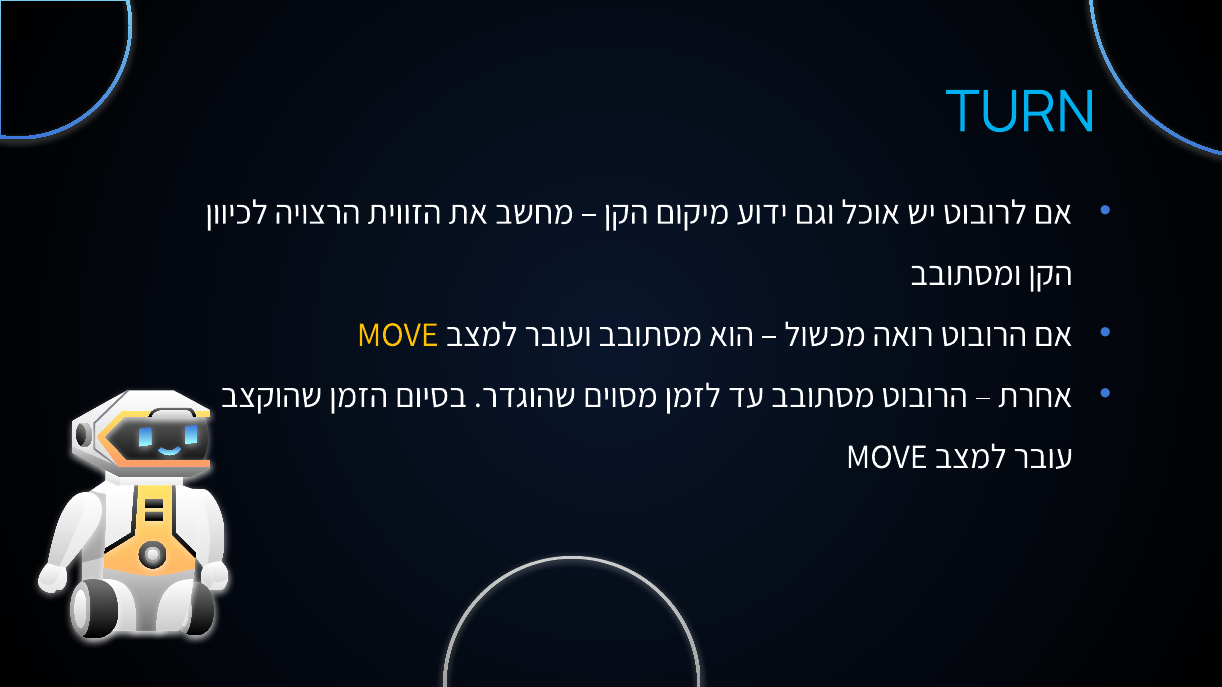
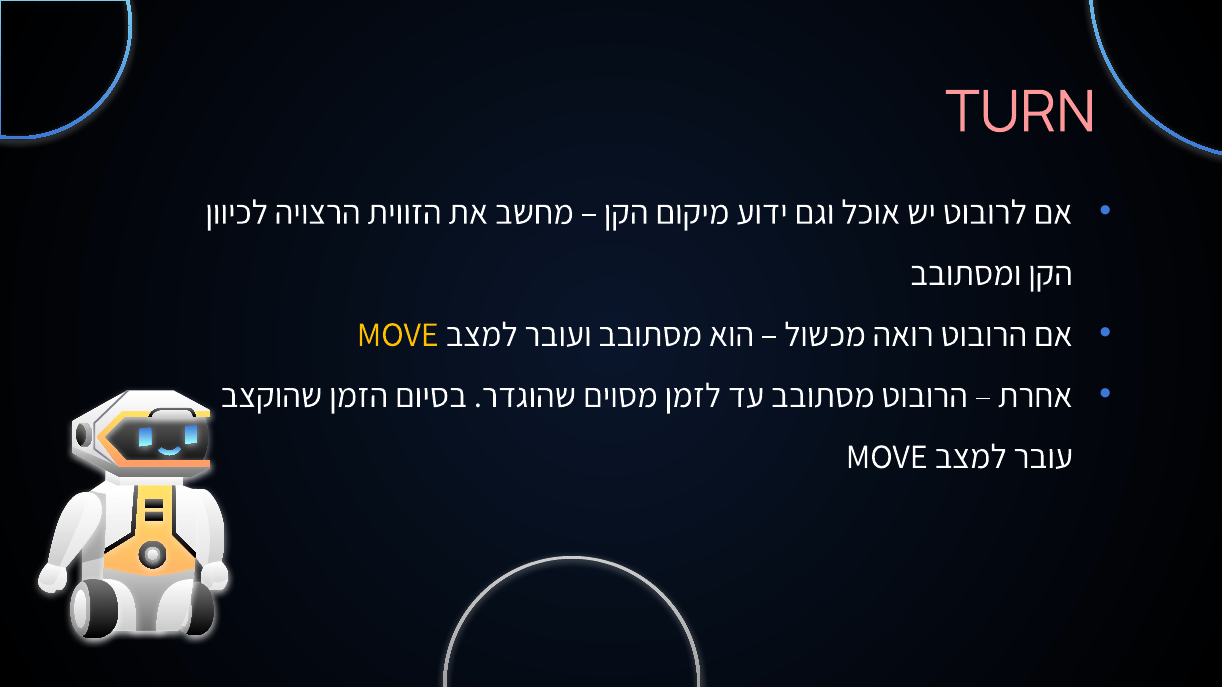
TURN colour: light blue -> pink
